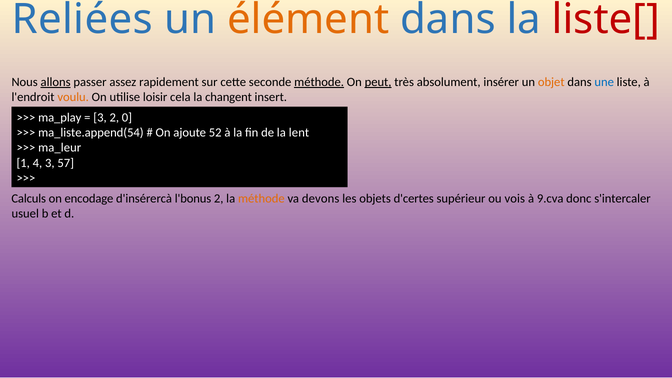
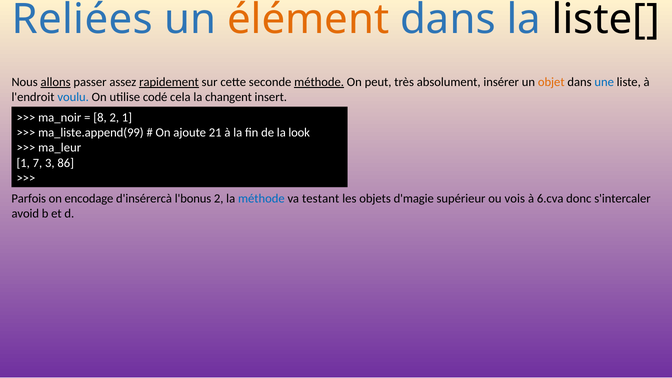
liste[ colour: red -> black
rapidement underline: none -> present
peut underline: present -> none
voulu colour: orange -> blue
loisir: loisir -> codé
ma_play: ma_play -> ma_noir
3 at (100, 118): 3 -> 8
2 0: 0 -> 1
ma_liste.append(54: ma_liste.append(54 -> ma_liste.append(99
52: 52 -> 21
lent: lent -> look
4: 4 -> 7
57: 57 -> 86
Calculs: Calculs -> Parfois
méthode at (261, 199) colour: orange -> blue
devons: devons -> testant
d'certes: d'certes -> d'magie
9.cva: 9.cva -> 6.cva
usuel: usuel -> avoid
